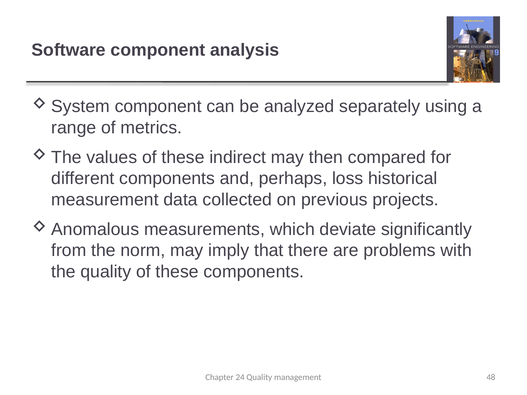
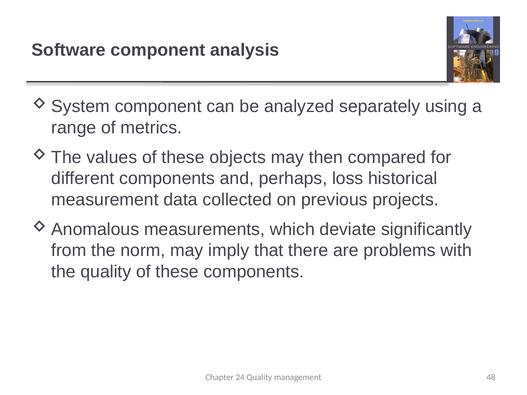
indirect: indirect -> objects
